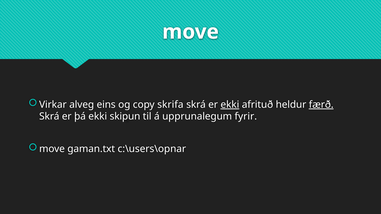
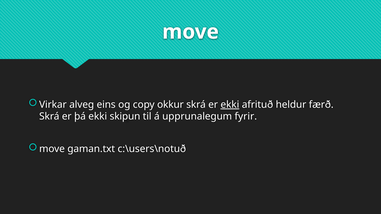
skrifa: skrifa -> okkur
færð underline: present -> none
c:\users\opnar: c:\users\opnar -> c:\users\notuð
